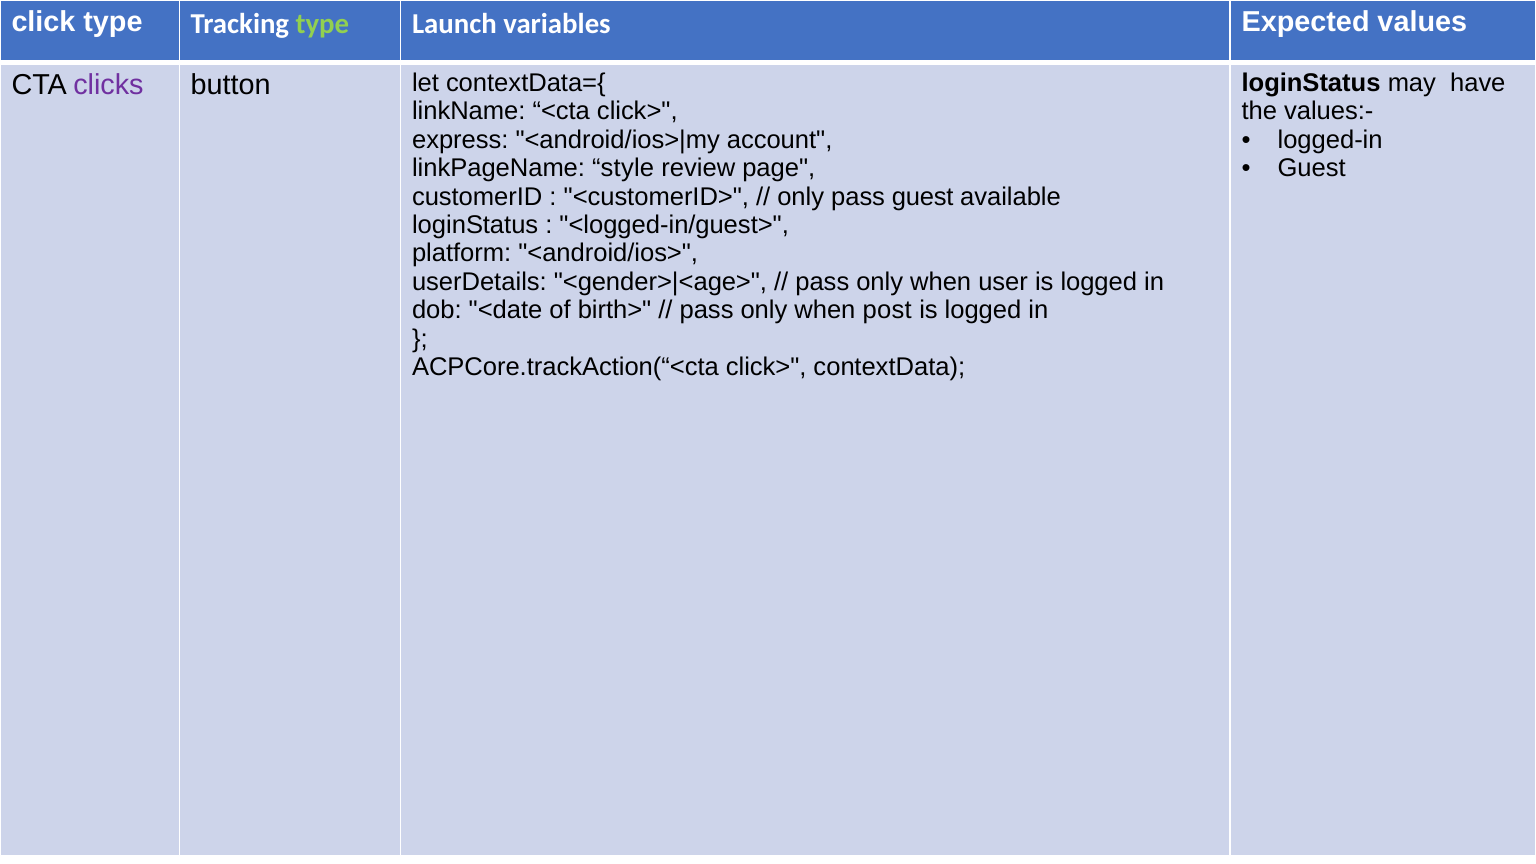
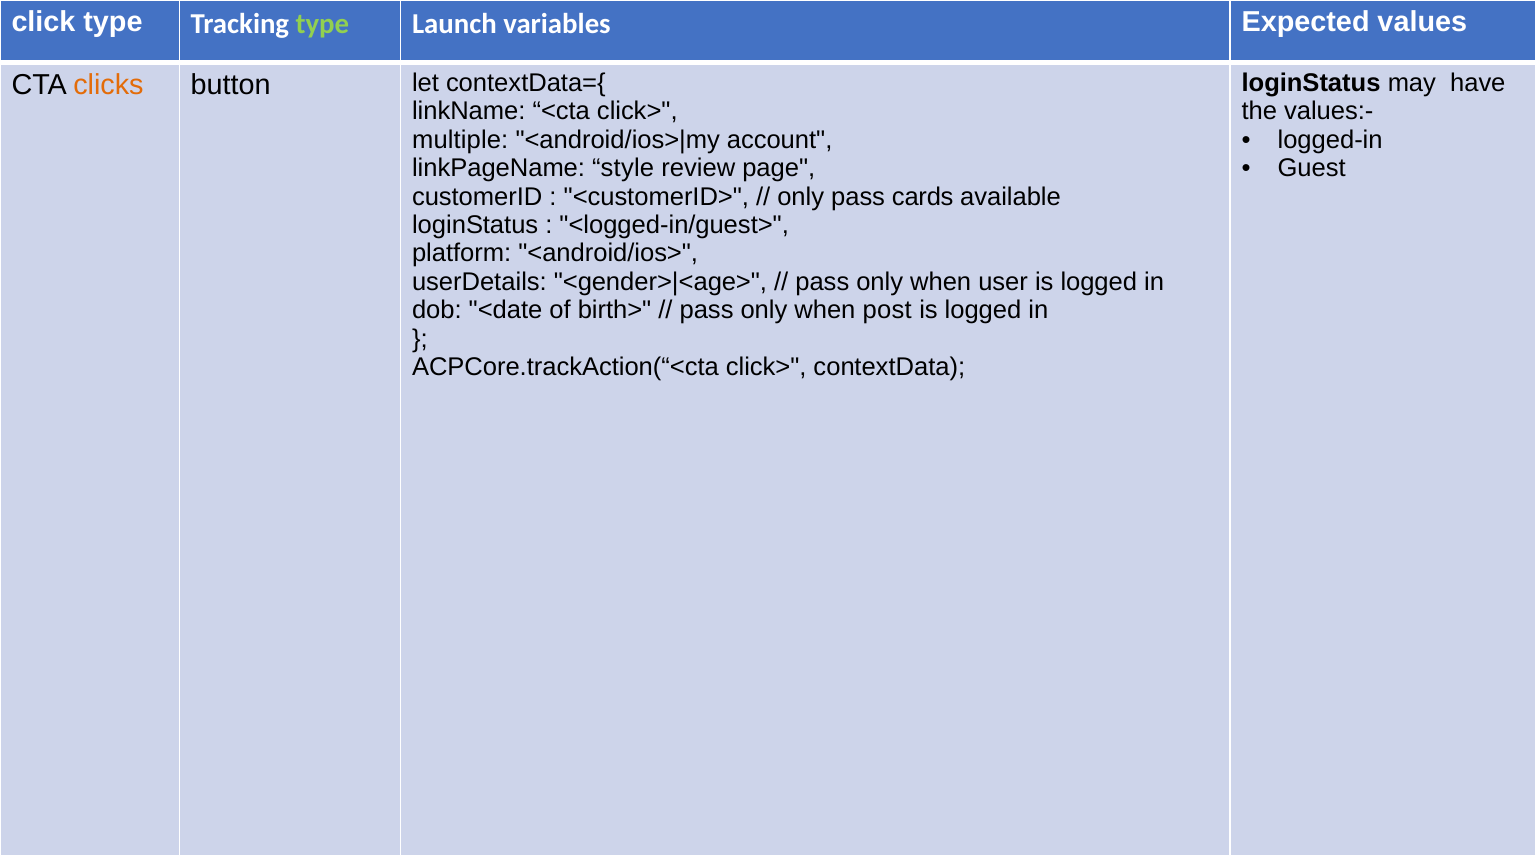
clicks colour: purple -> orange
express: express -> multiple
pass guest: guest -> cards
